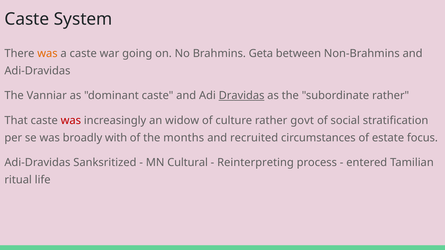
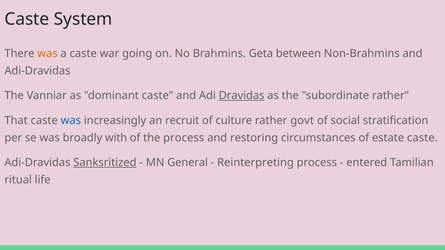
was at (71, 121) colour: red -> blue
widow: widow -> recruit
the months: months -> process
recruited: recruited -> restoring
estate focus: focus -> caste
Sanksritized underline: none -> present
Cultural: Cultural -> General
